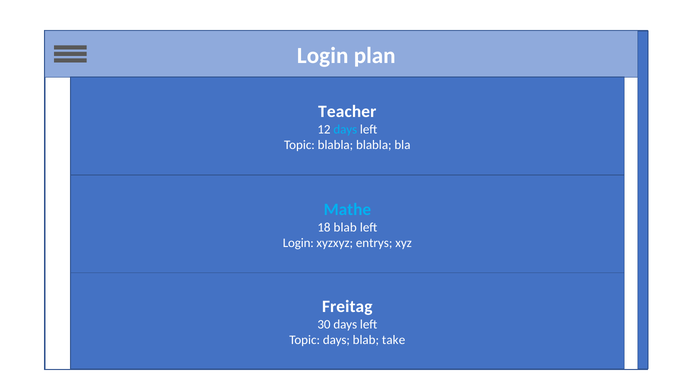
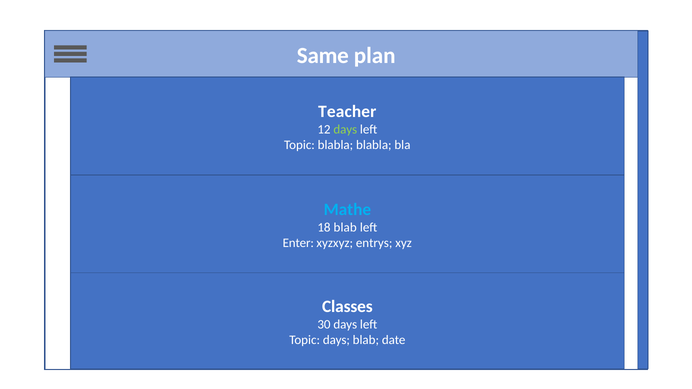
Login at (323, 56): Login -> Same
days at (345, 130) colour: light blue -> light green
Login at (298, 243): Login -> Enter
Freitag: Freitag -> Classes
take: take -> date
